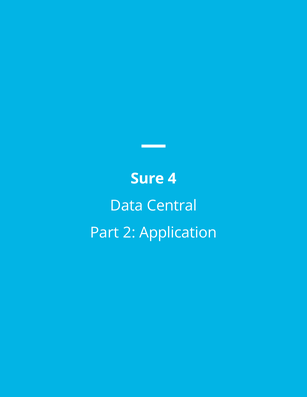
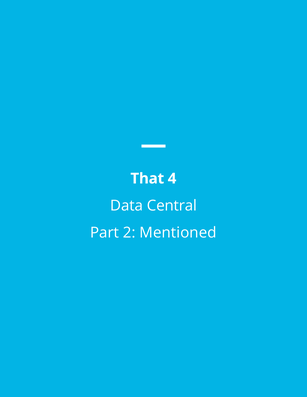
Sure: Sure -> That
Application: Application -> Mentioned
